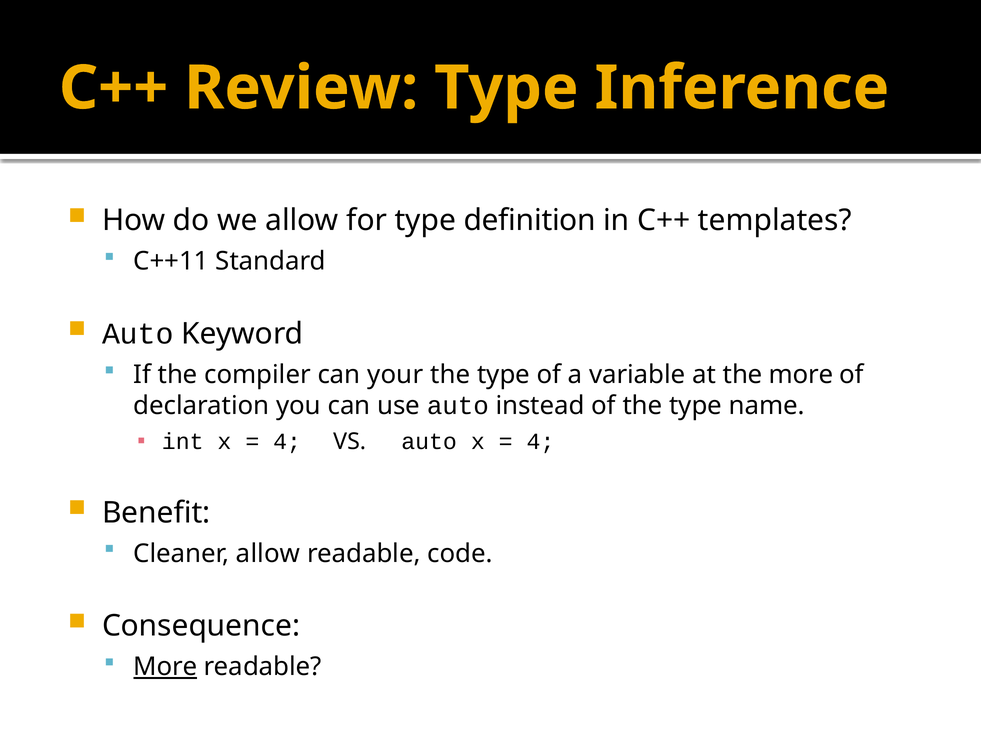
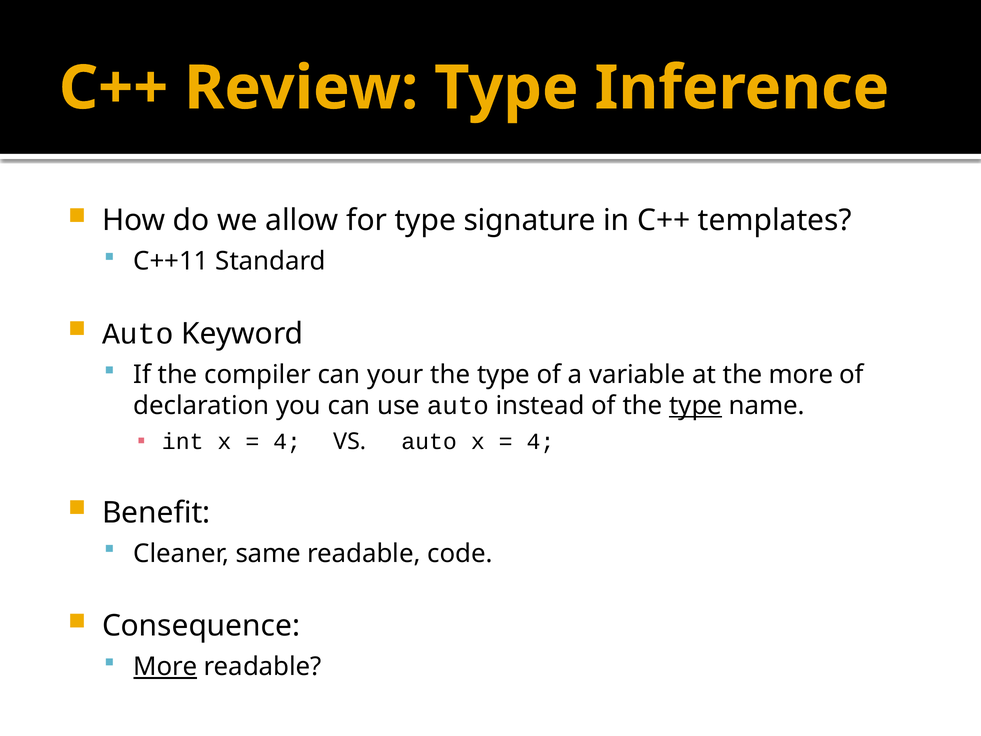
definition: definition -> signature
type at (696, 406) underline: none -> present
Cleaner allow: allow -> same
